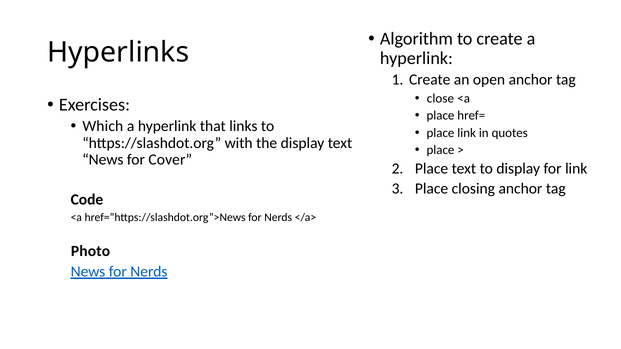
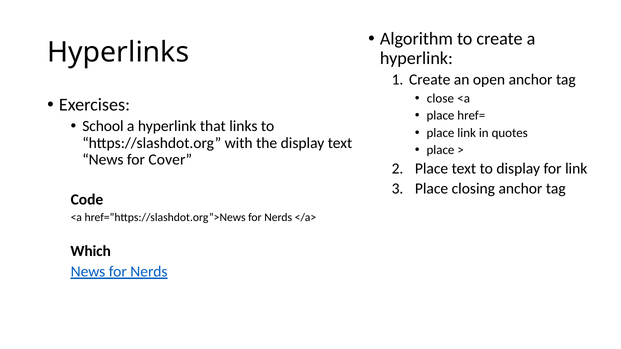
Which: Which -> School
Photo: Photo -> Which
